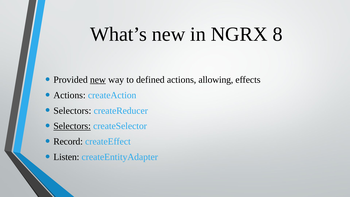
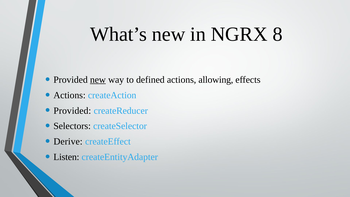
Selectors at (72, 111): Selectors -> Provided
Selectors at (72, 126) underline: present -> none
Record: Record -> Derive
